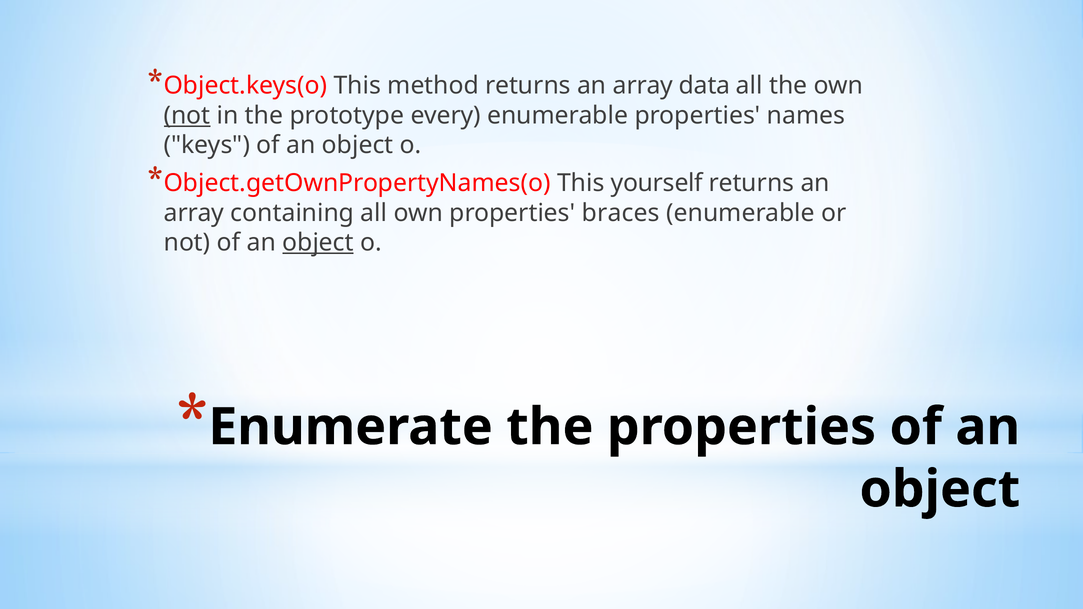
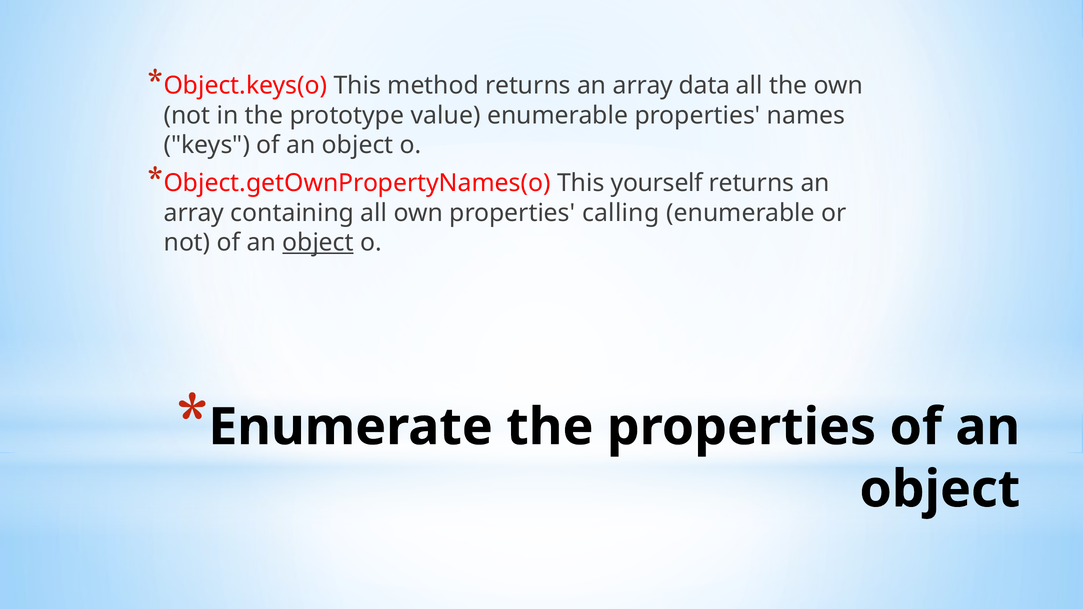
not at (187, 115) underline: present -> none
every: every -> value
braces: braces -> calling
